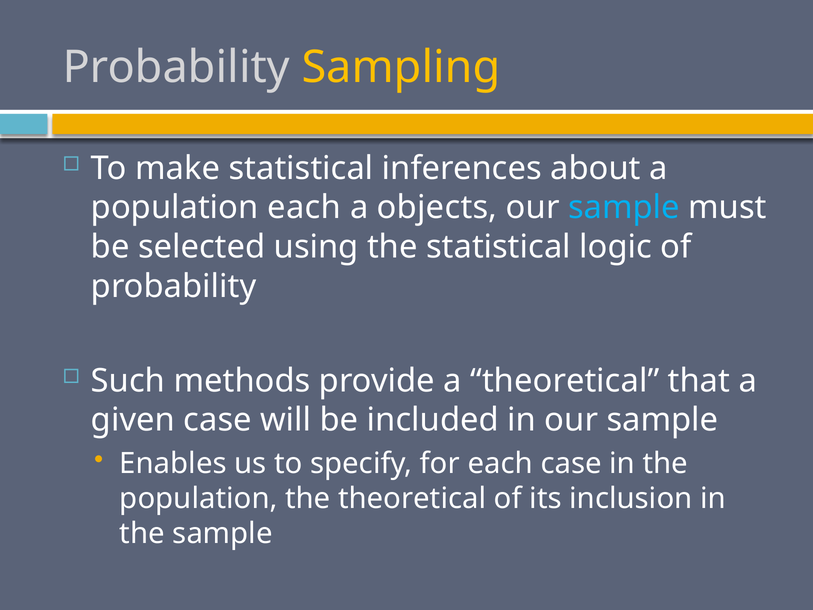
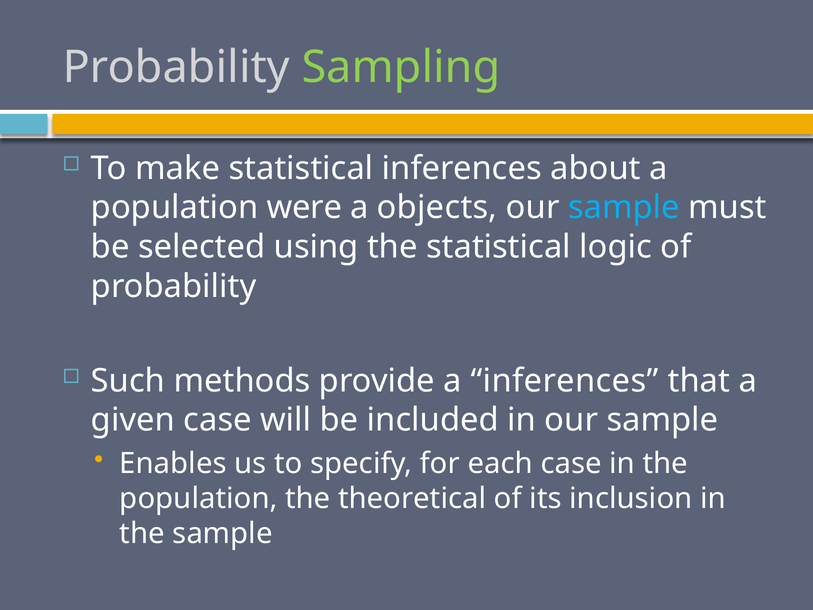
Sampling colour: yellow -> light green
population each: each -> were
a theoretical: theoretical -> inferences
